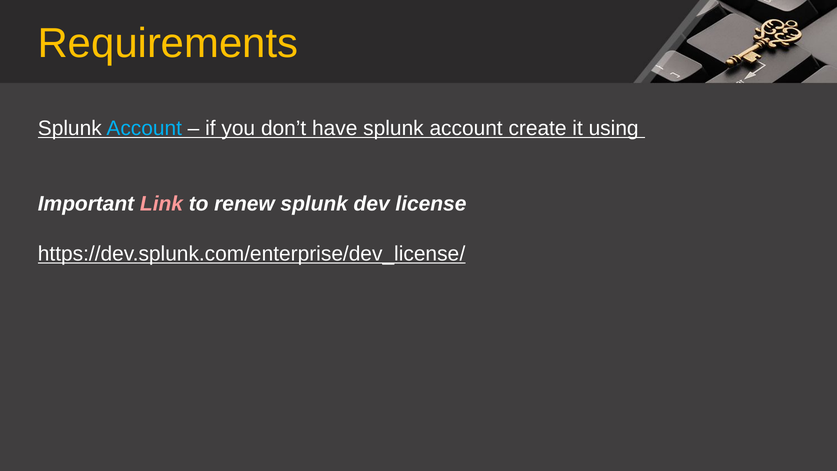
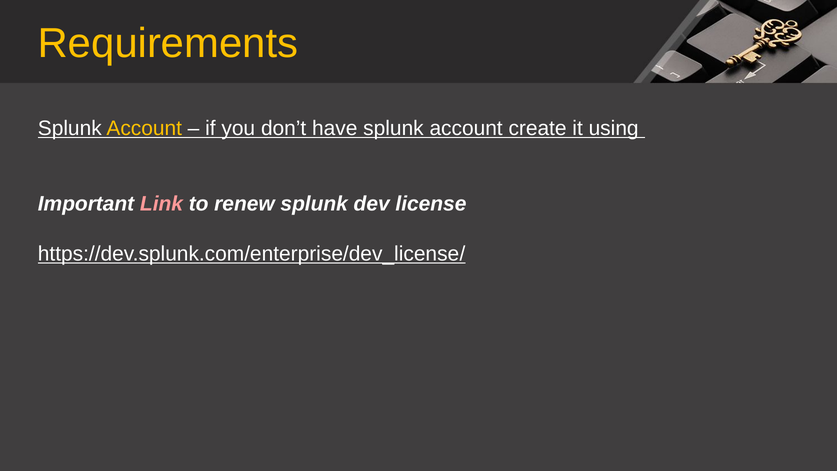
Account at (144, 128) colour: light blue -> yellow
